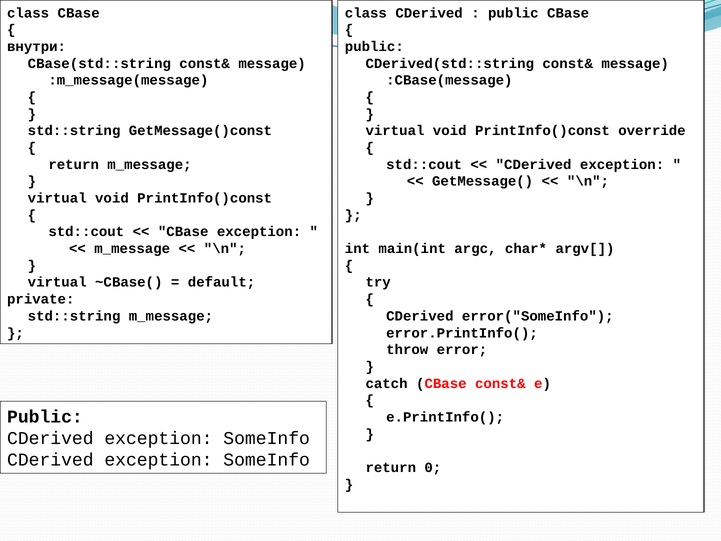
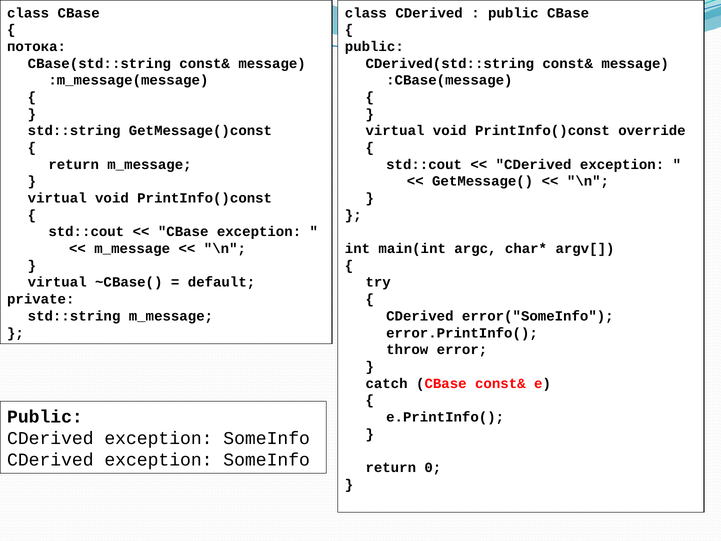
внутри: внутри -> потока
